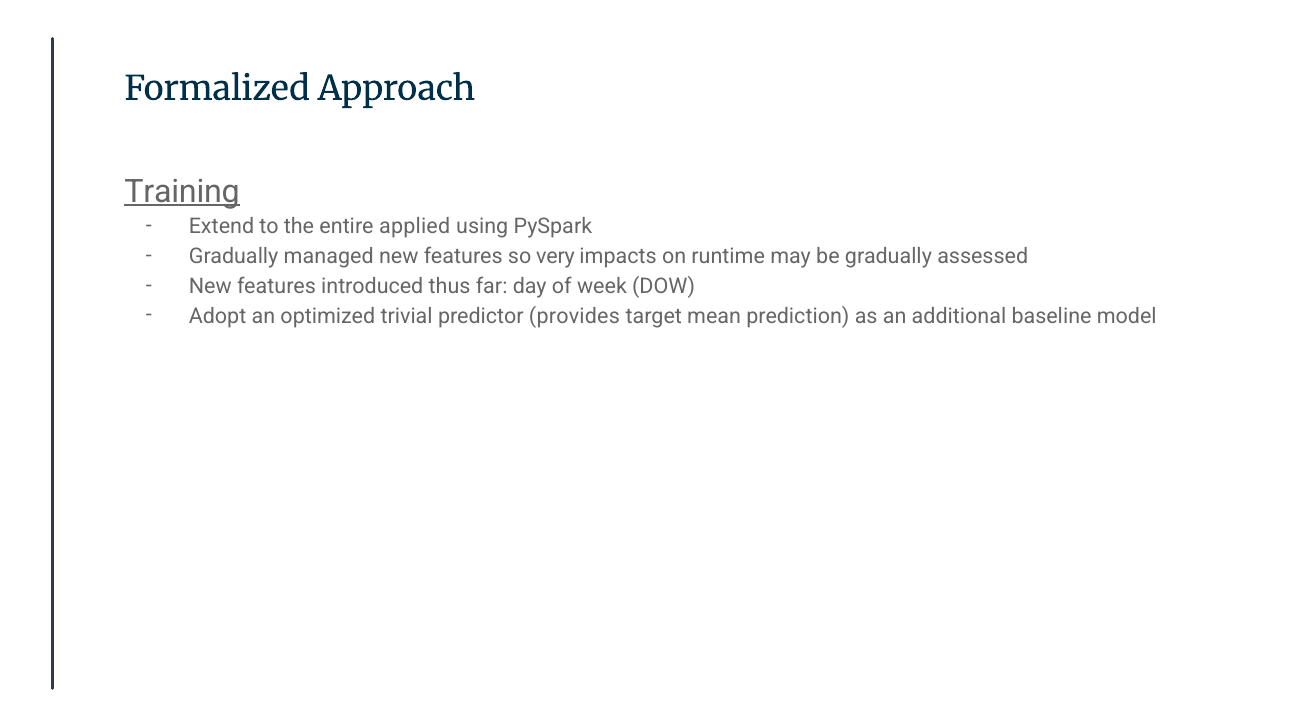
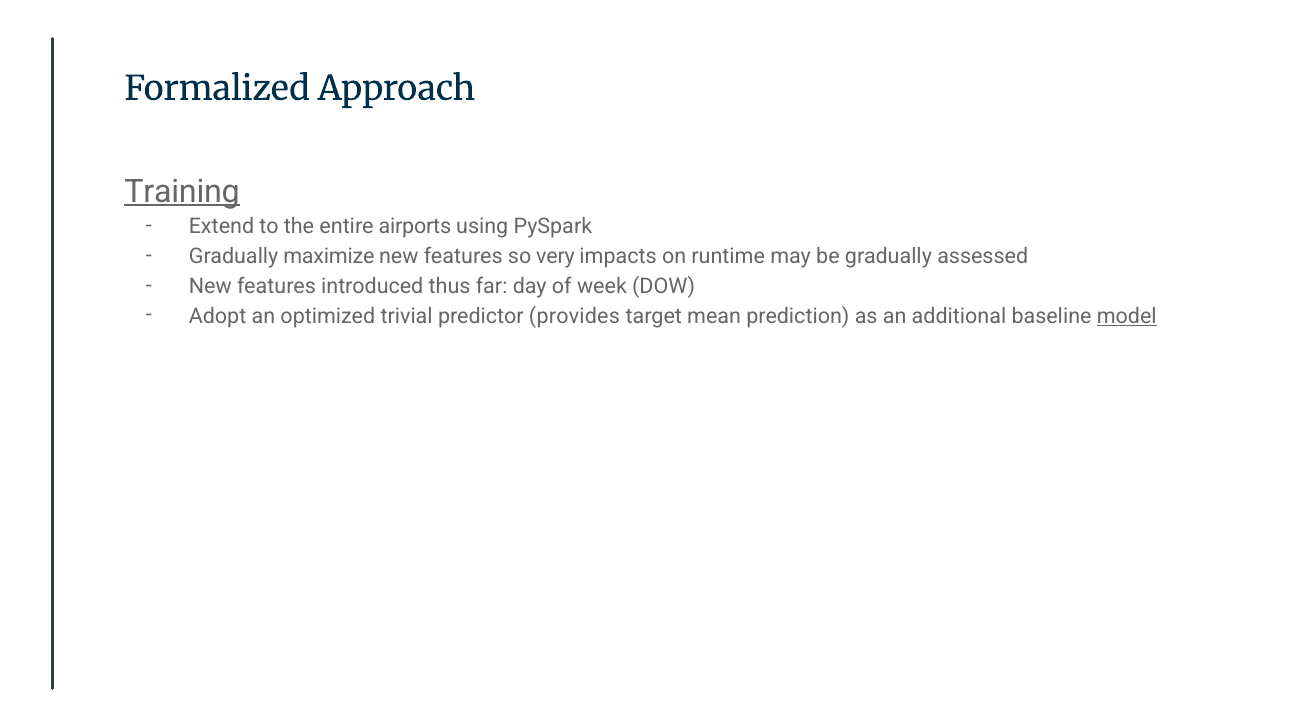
applied: applied -> airports
managed: managed -> maximize
model underline: none -> present
